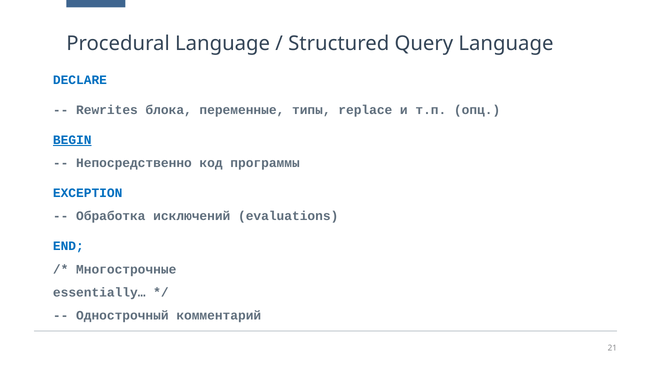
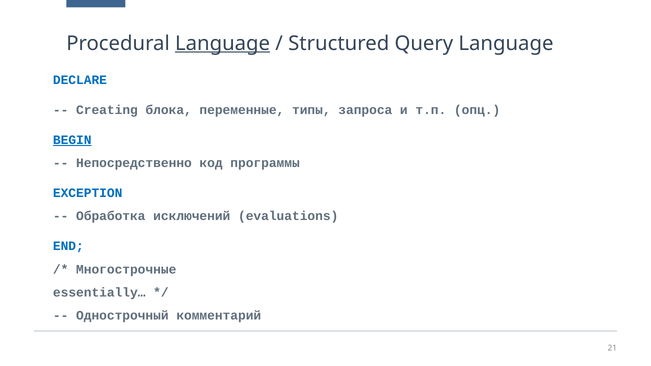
Language at (223, 43) underline: none -> present
Rewrites: Rewrites -> Creating
replace: replace -> запроса
